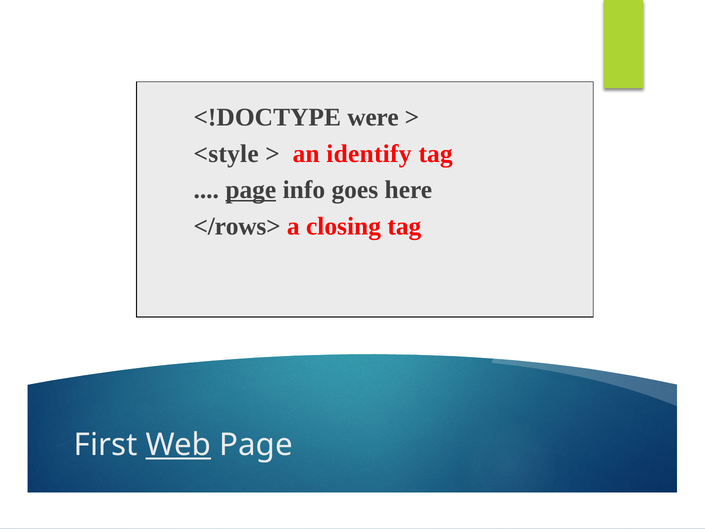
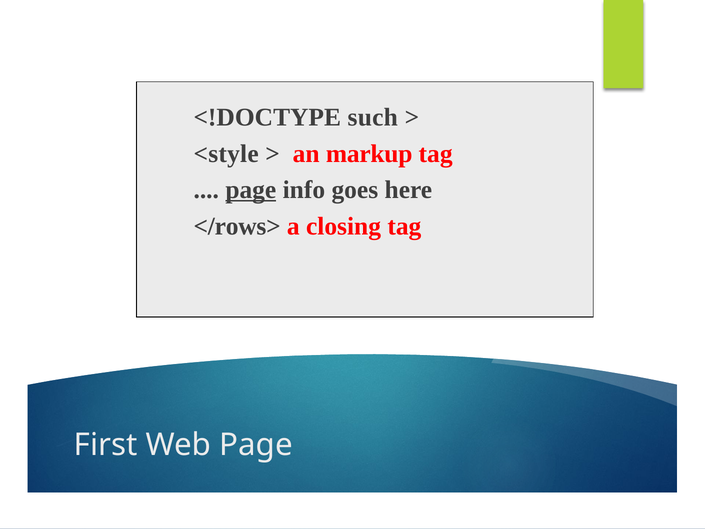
were: were -> such
identify: identify -> markup
Web underline: present -> none
